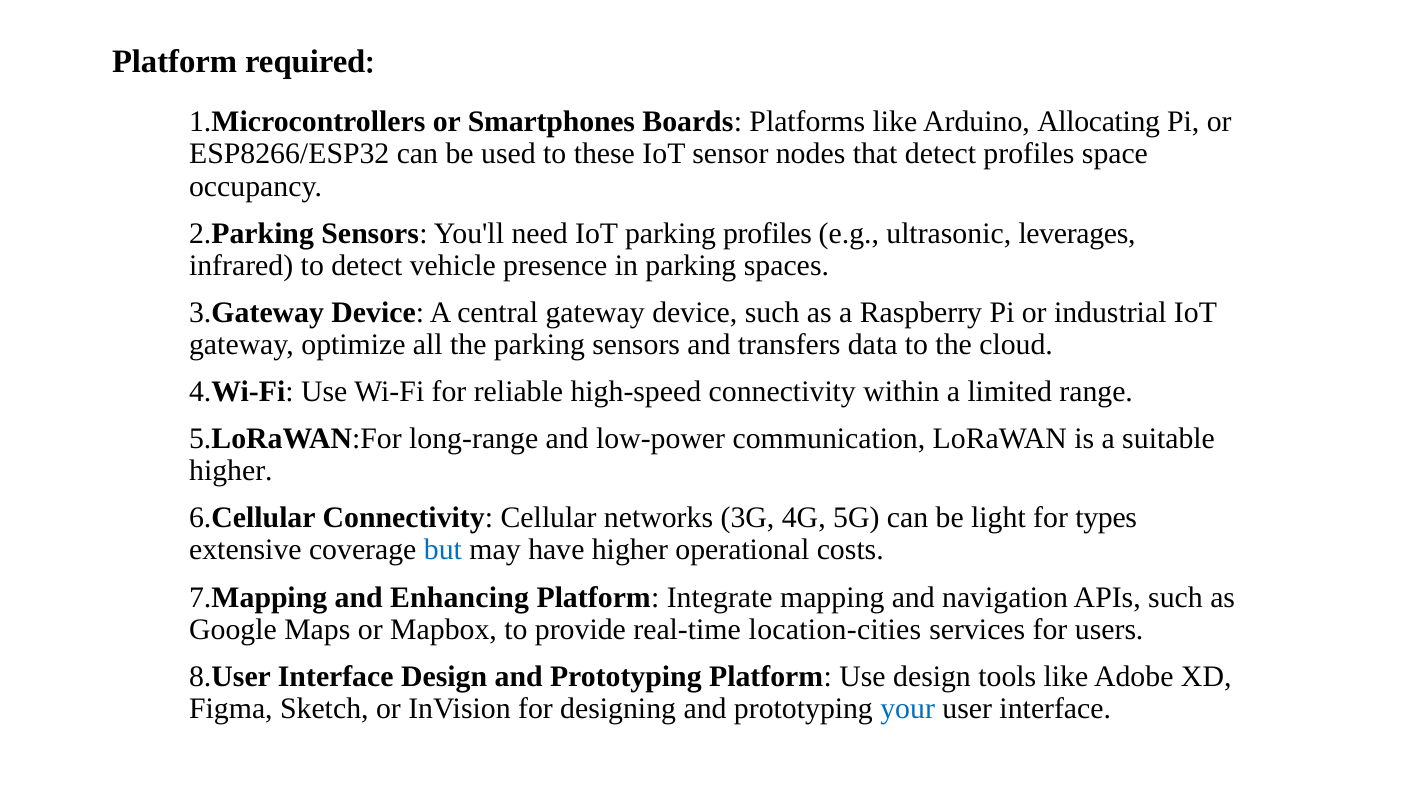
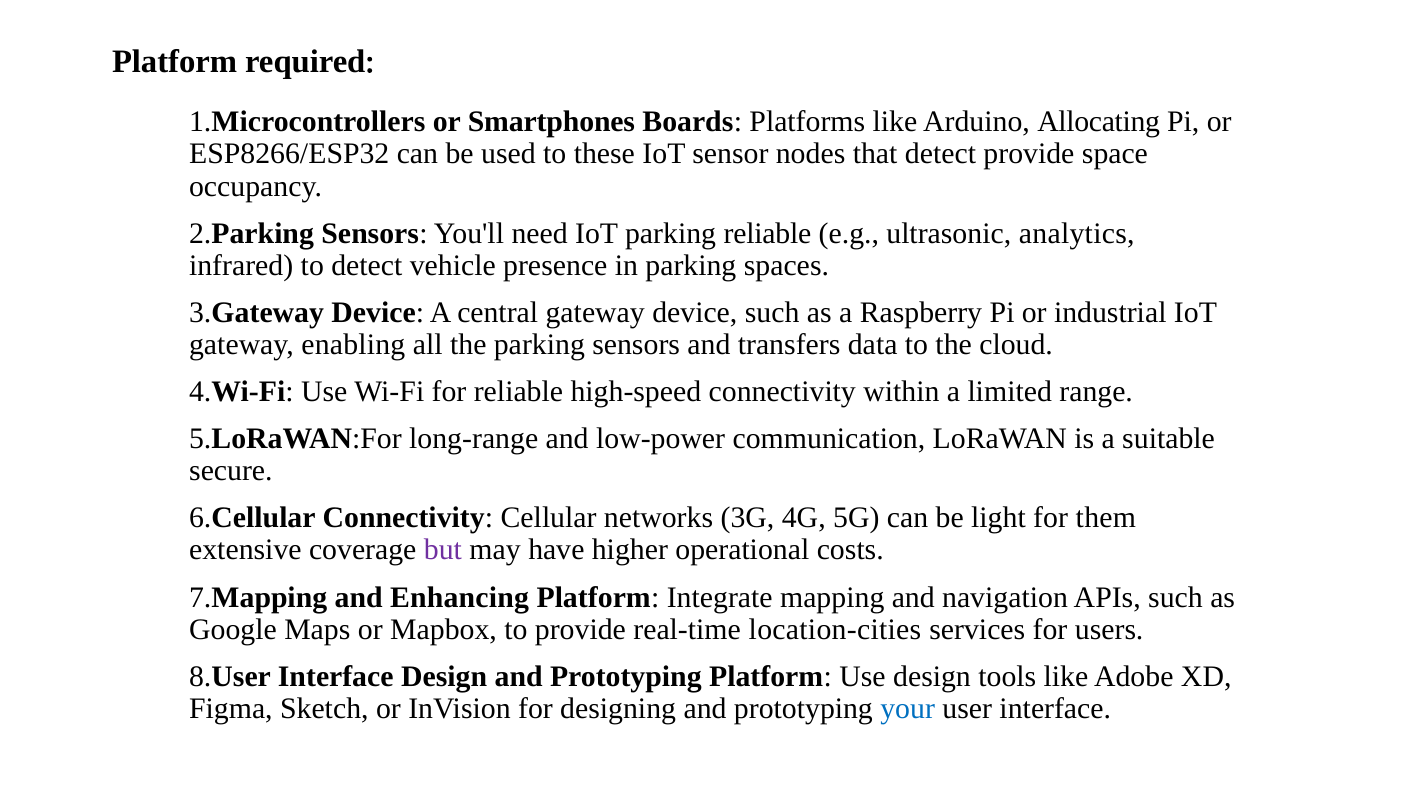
detect profiles: profiles -> provide
parking profiles: profiles -> reliable
leverages: leverages -> analytics
optimize: optimize -> enabling
higher at (231, 471): higher -> secure
types: types -> them
but colour: blue -> purple
